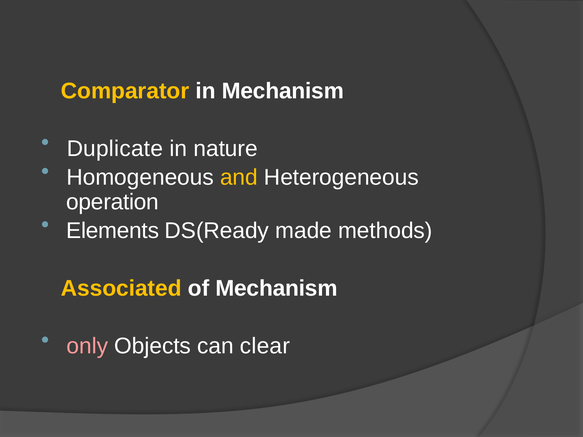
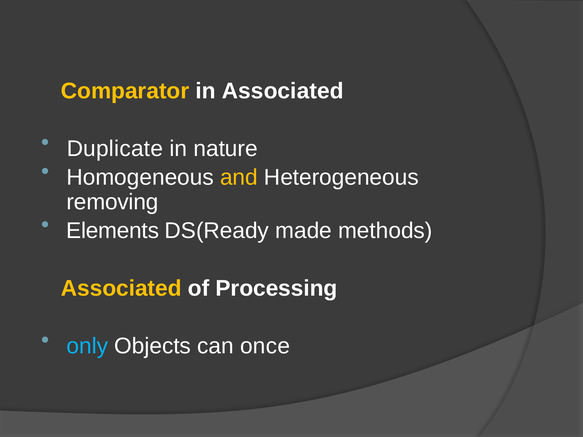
in Mechanism: Mechanism -> Associated
operation: operation -> removing
of Mechanism: Mechanism -> Processing
only colour: pink -> light blue
clear: clear -> once
